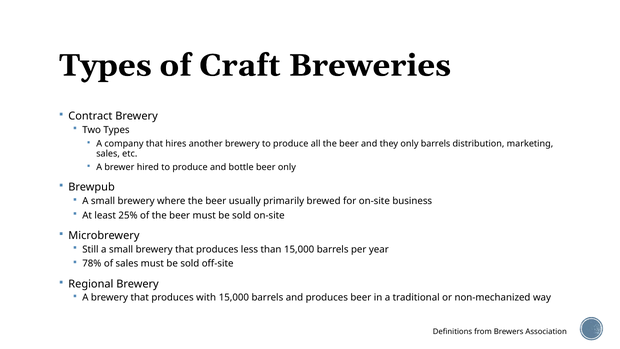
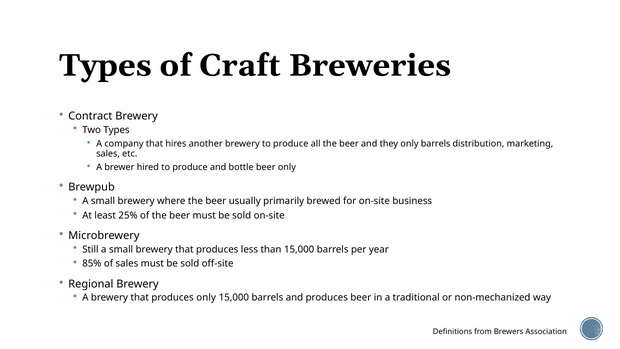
78%: 78% -> 85%
produces with: with -> only
